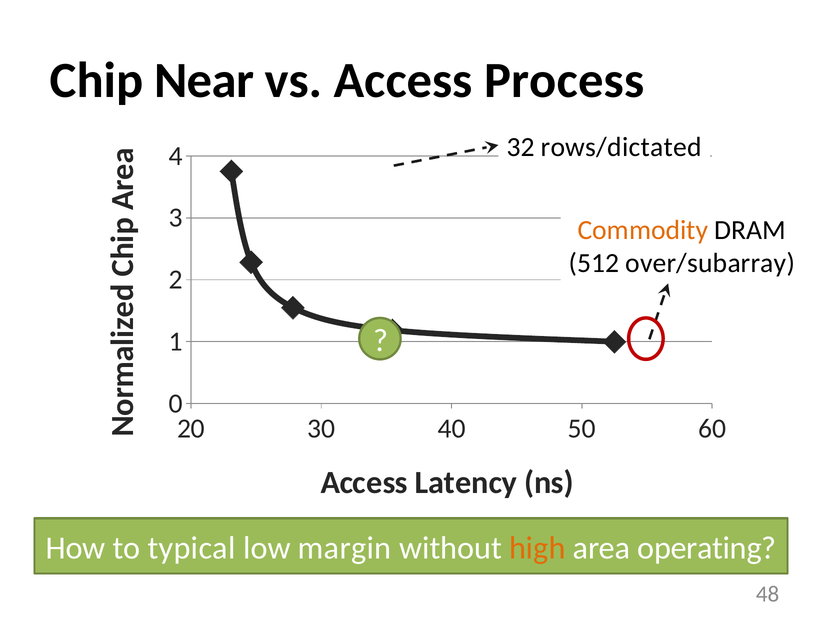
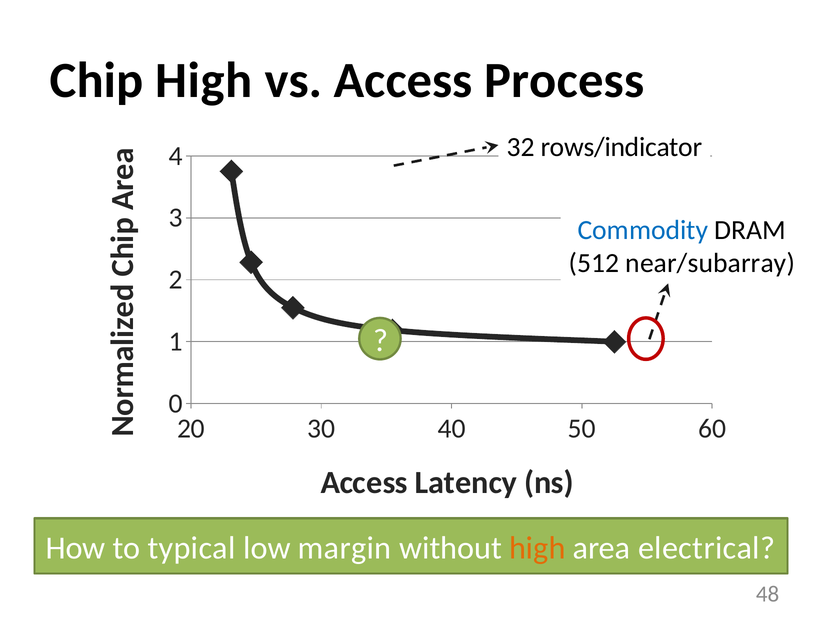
Chip Near: Near -> High
rows/dictated: rows/dictated -> rows/indicator
Commodity colour: orange -> blue
over/subarray: over/subarray -> near/subarray
operating: operating -> electrical
